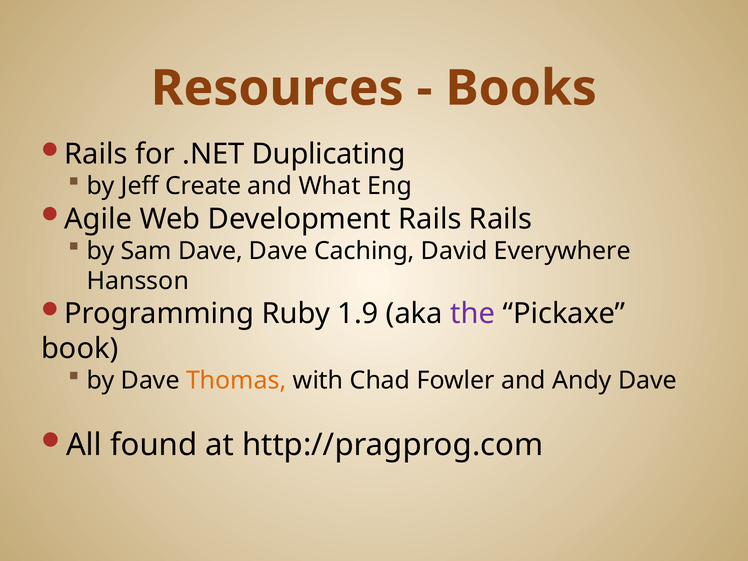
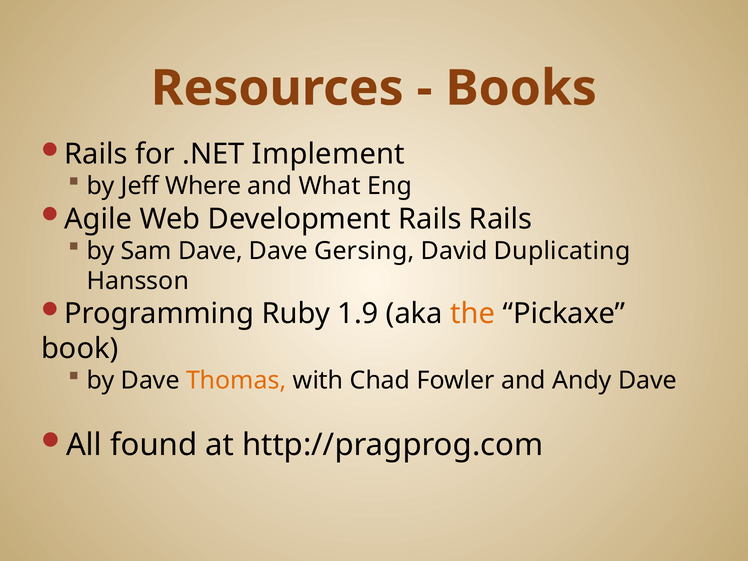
Duplicating: Duplicating -> Implement
Create: Create -> Where
Caching: Caching -> Gersing
Everywhere: Everywhere -> Duplicating
the colour: purple -> orange
